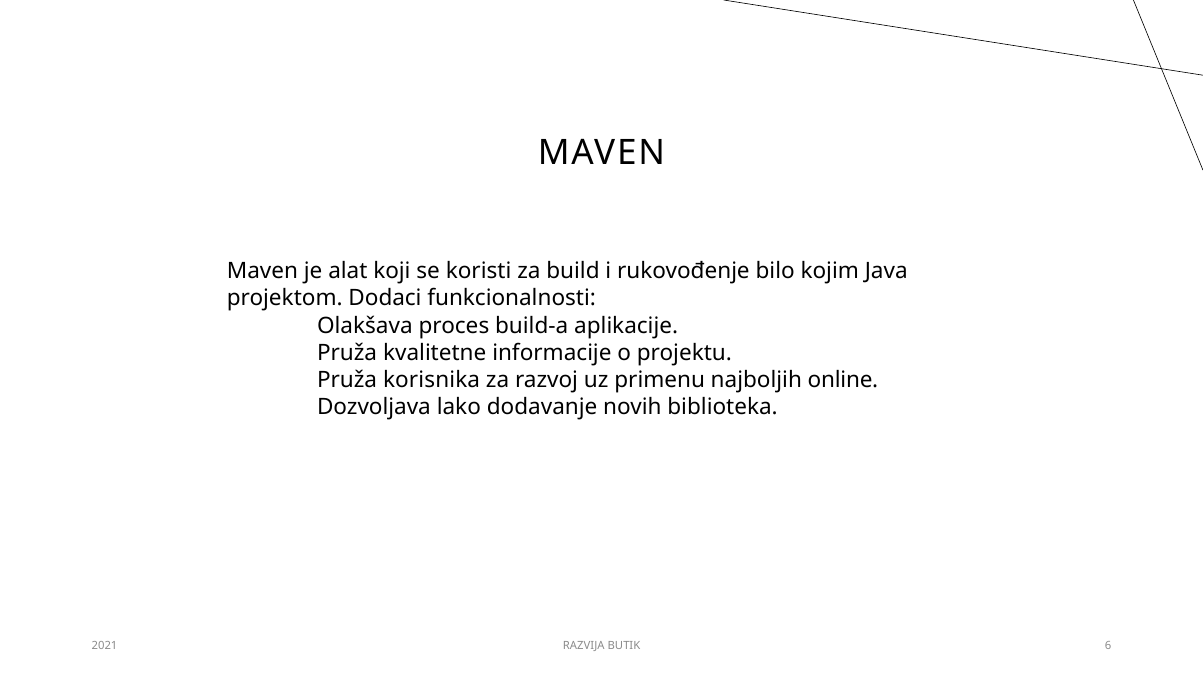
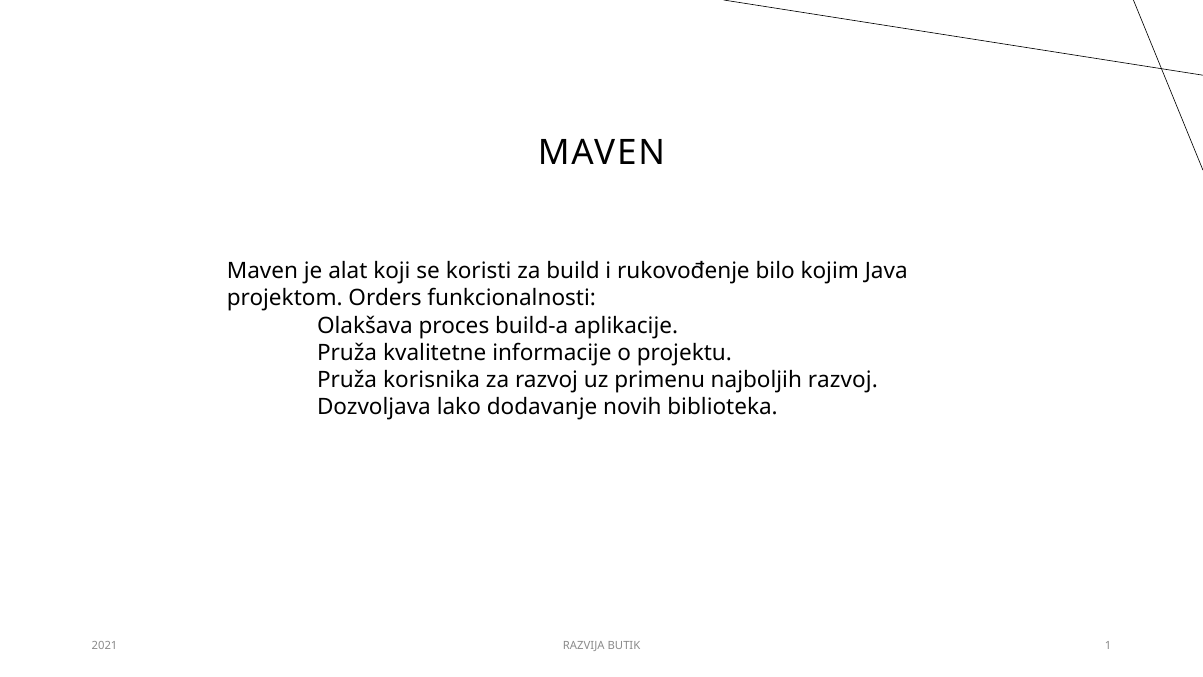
Dodaci: Dodaci -> Orders
najboljih online: online -> razvoj
6: 6 -> 1
